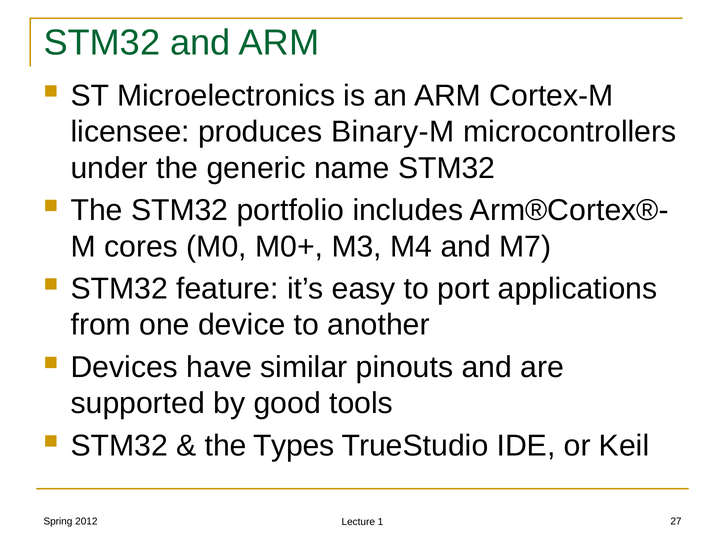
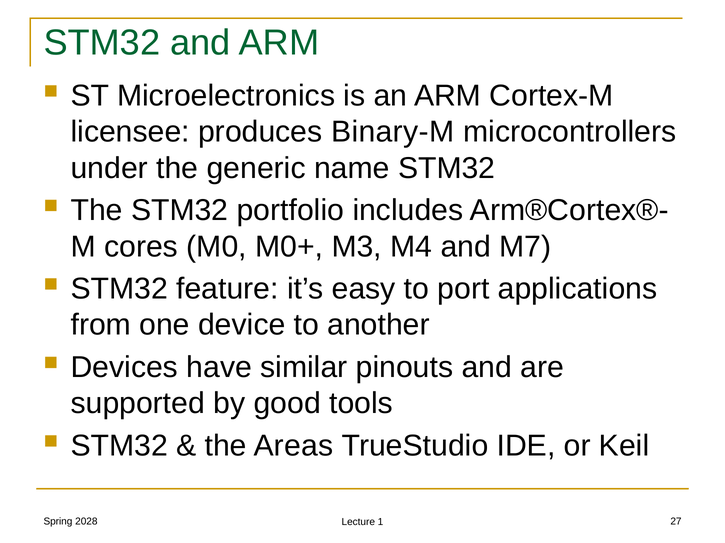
Types: Types -> Areas
2012: 2012 -> 2028
